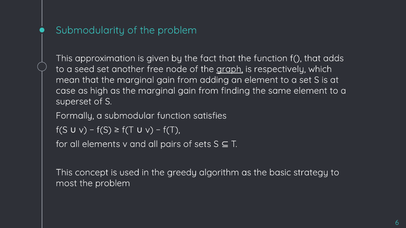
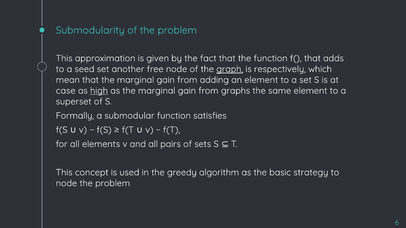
high underline: none -> present
finding: finding -> graphs
most at (66, 184): most -> node
